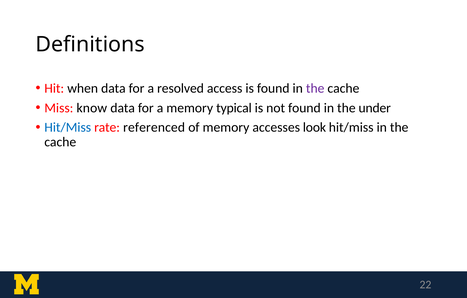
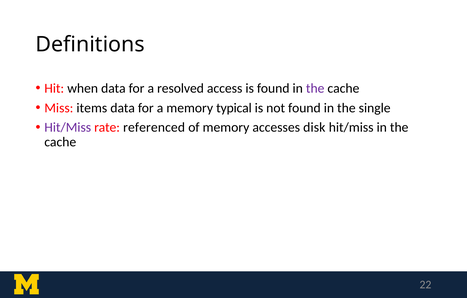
know: know -> items
under: under -> single
Hit/Miss at (68, 128) colour: blue -> purple
look: look -> disk
